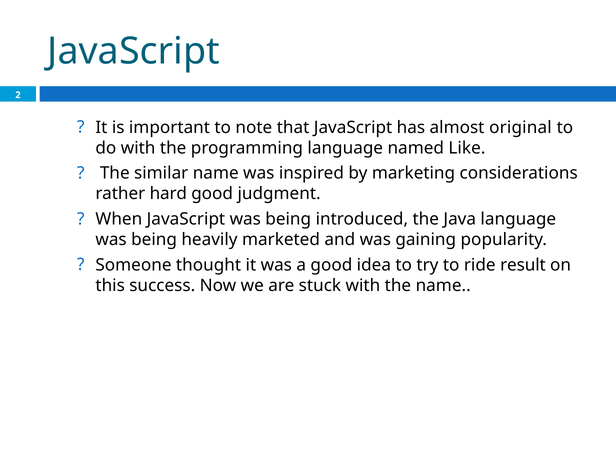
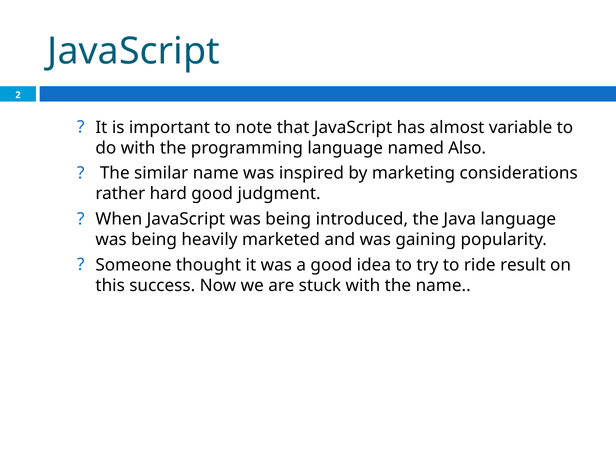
original: original -> variable
Like: Like -> Also
